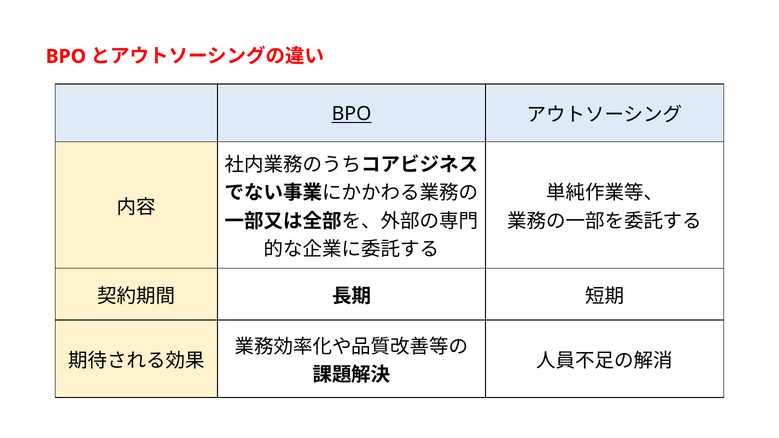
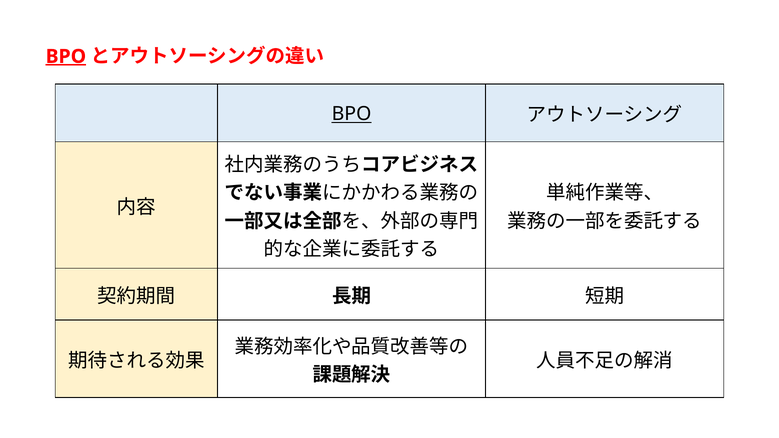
BPO at (66, 56) underline: none -> present
